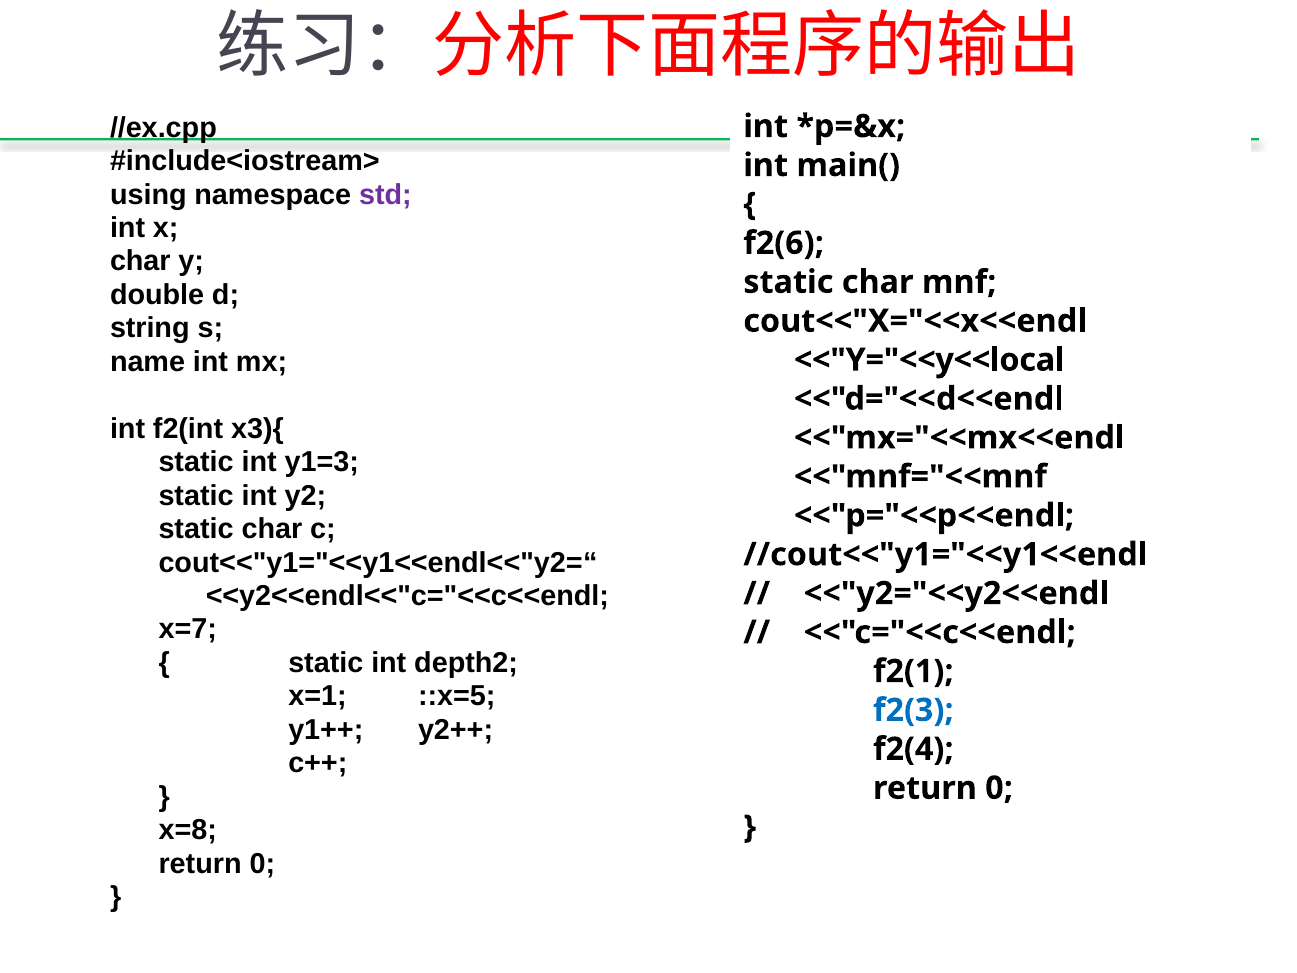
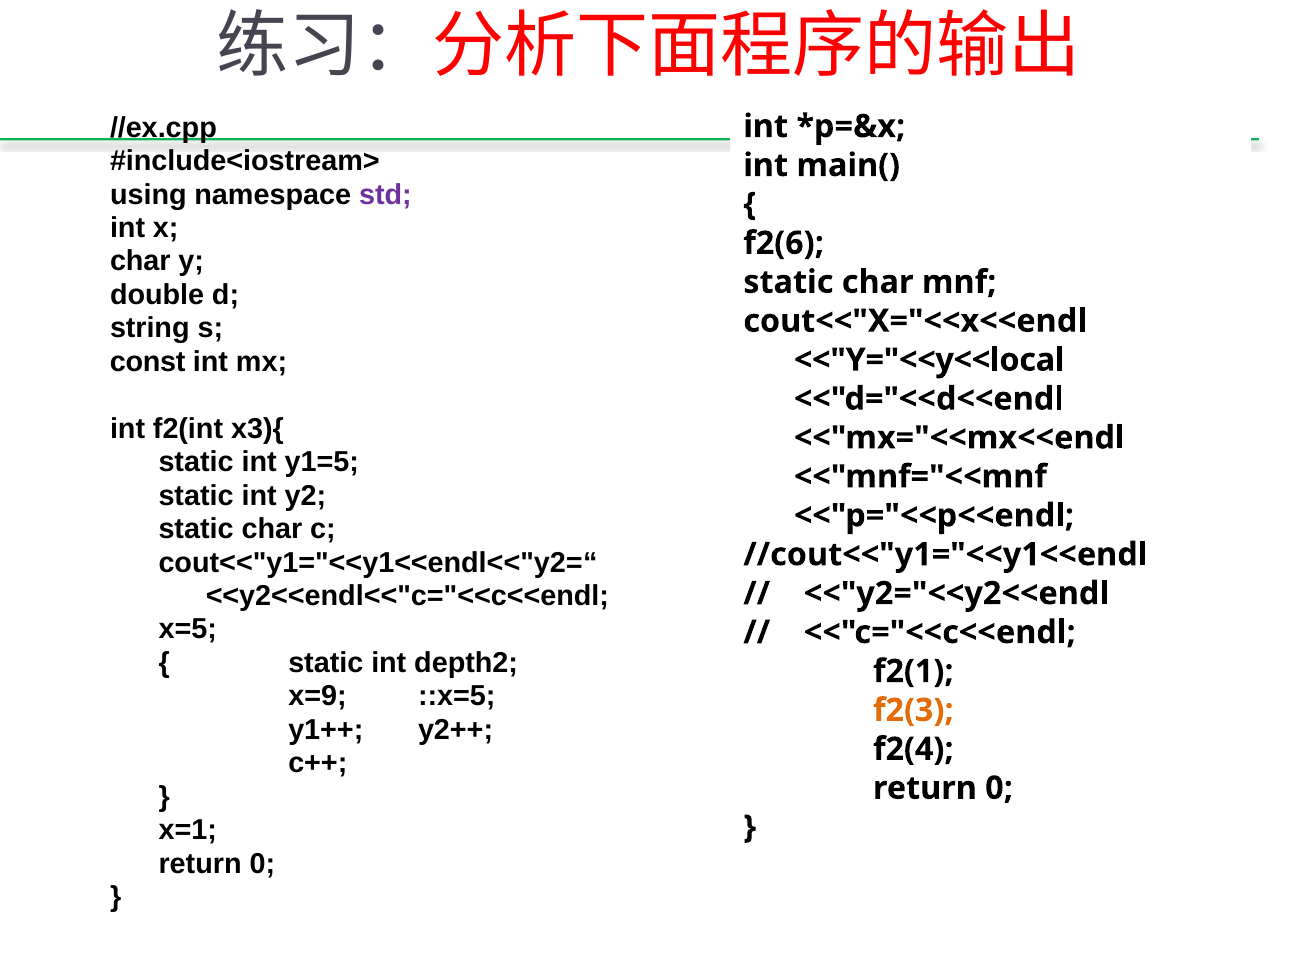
name: name -> const
y1=3: y1=3 -> y1=5
x=7: x=7 -> x=5
x=1: x=1 -> x=9
f2(3 colour: blue -> orange
x=8: x=8 -> x=1
